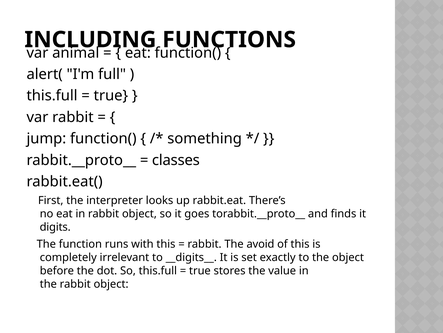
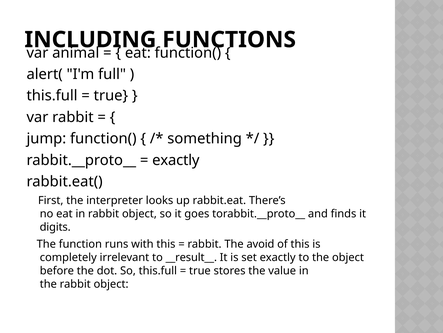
classes at (176, 160): classes -> exactly
__digits__: __digits__ -> __result__
